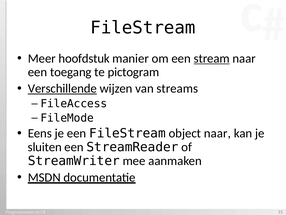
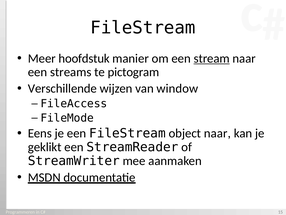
toegang: toegang -> streams
Verschillende underline: present -> none
streams: streams -> window
sluiten: sluiten -> geklikt
